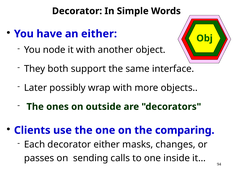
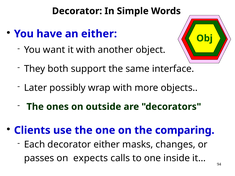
node: node -> want
sending: sending -> expects
